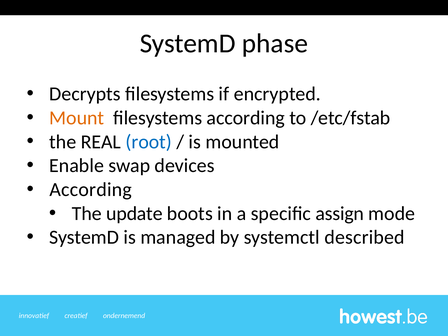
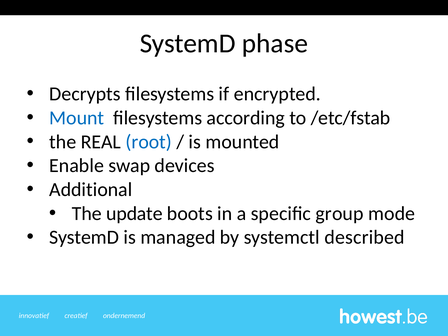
Mount colour: orange -> blue
According at (91, 190): According -> Additional
assign: assign -> group
